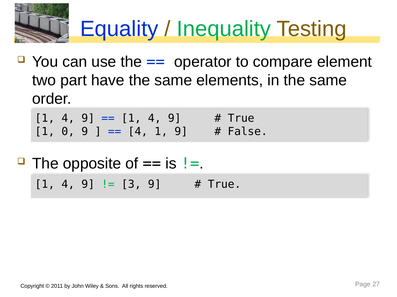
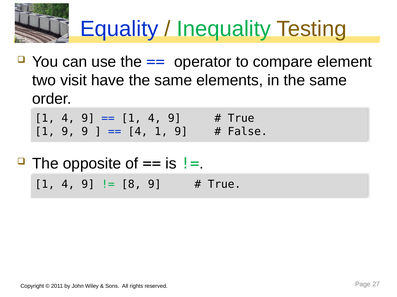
part: part -> visit
0 at (68, 132): 0 -> 9
3: 3 -> 8
